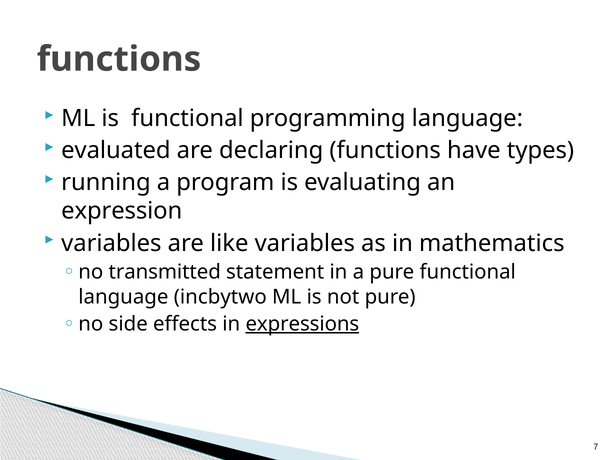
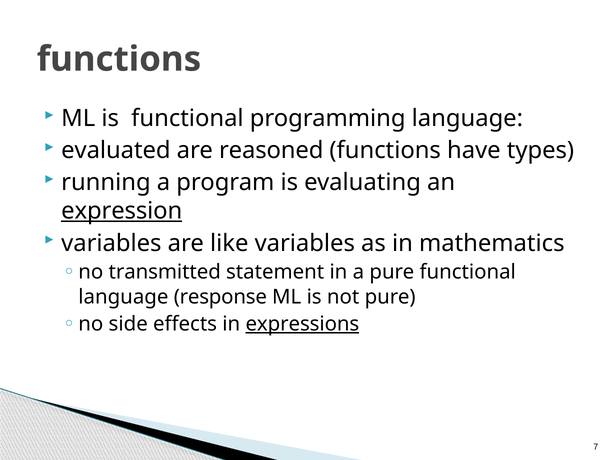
declaring: declaring -> reasoned
expression underline: none -> present
incbytwo: incbytwo -> response
